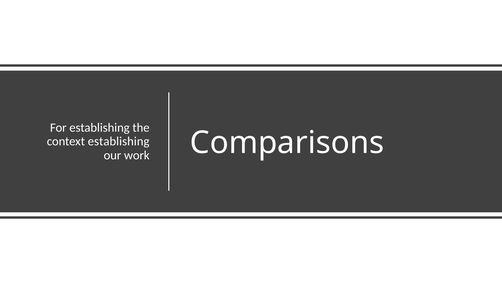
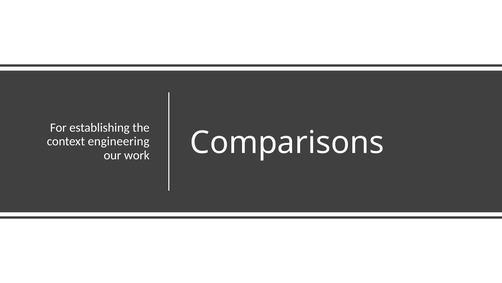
context establishing: establishing -> engineering
